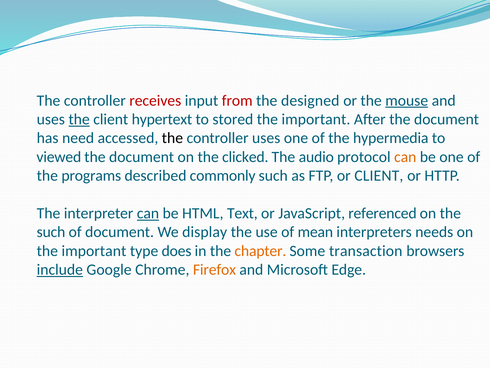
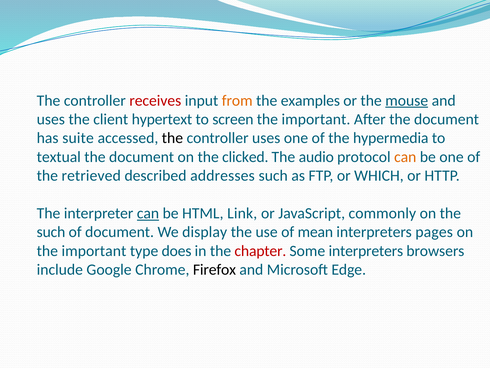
from colour: red -> orange
designed: designed -> examples
the at (79, 119) underline: present -> none
stored: stored -> screen
need: need -> suite
viewed: viewed -> textual
programs: programs -> retrieved
commonly: commonly -> addresses
or CLIENT: CLIENT -> WHICH
Text: Text -> Link
referenced: referenced -> commonly
needs: needs -> pages
chapter colour: orange -> red
Some transaction: transaction -> interpreters
include underline: present -> none
Firefox colour: orange -> black
